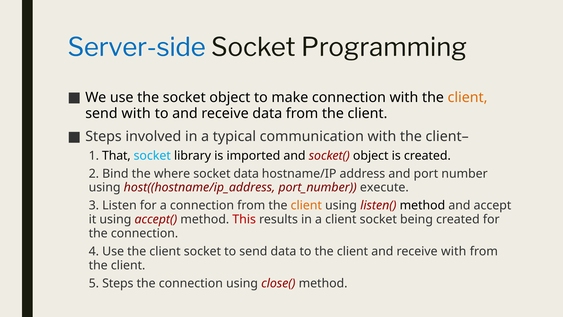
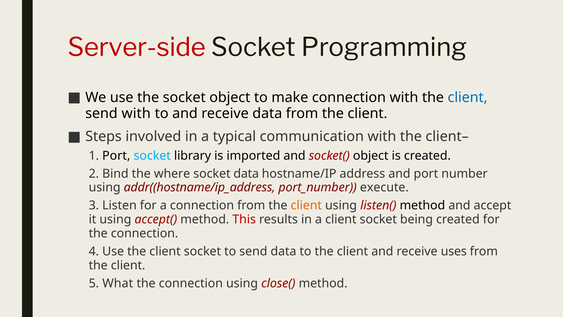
Server-side colour: blue -> red
client at (468, 97) colour: orange -> blue
1 That: That -> Port
host((hostname/ip_address: host((hostname/ip_address -> addr((hostname/ip_address
receive with: with -> uses
5 Steps: Steps -> What
